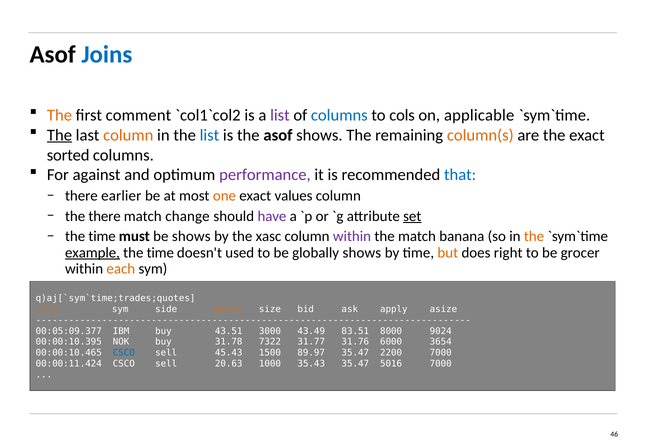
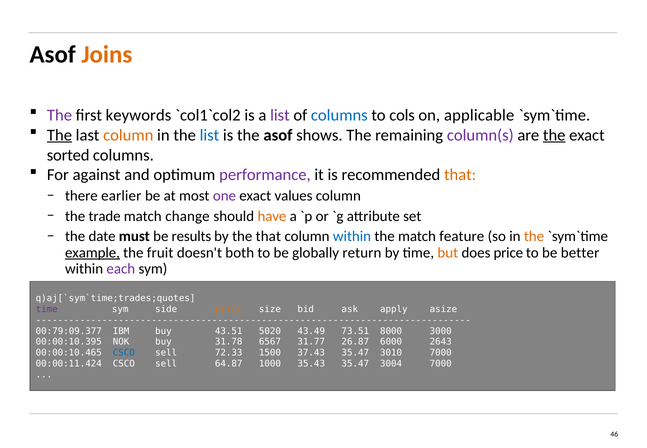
Joins colour: blue -> orange
The at (60, 115) colour: orange -> purple
comment: comment -> keywords
column(s colour: orange -> purple
the at (554, 135) underline: none -> present
that at (460, 175) colour: blue -> orange
one colour: orange -> purple
the there: there -> trade
have colour: purple -> orange
set underline: present -> none
time at (102, 236): time -> date
be shows: shows -> results
the xasc: xasc -> that
within at (352, 236) colour: purple -> blue
banana: banana -> feature
time at (160, 253): time -> fruit
used: used -> both
globally shows: shows -> return
does right: right -> price
grocer: grocer -> better
each colour: orange -> purple
time at (47, 309) colour: orange -> purple
00:05:09.377: 00:05:09.377 -> 00:79:09.377
3000: 3000 -> 5020
83.51: 83.51 -> 73.51
9024: 9024 -> 3000
7322: 7322 -> 6567
31.76: 31.76 -> 26.87
3654: 3654 -> 2643
45.43: 45.43 -> 72.33
89.97: 89.97 -> 37.43
2200: 2200 -> 3010
20.63: 20.63 -> 64.87
5016: 5016 -> 3004
